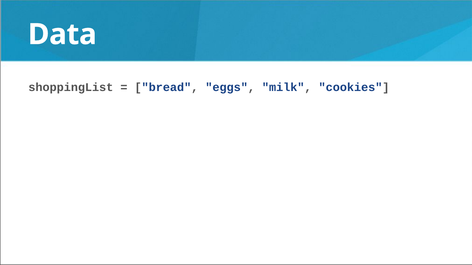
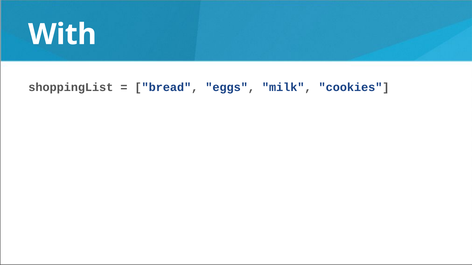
Data: Data -> With
